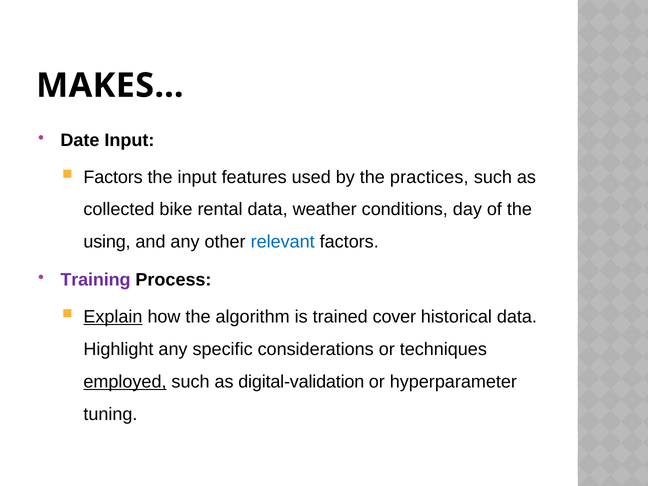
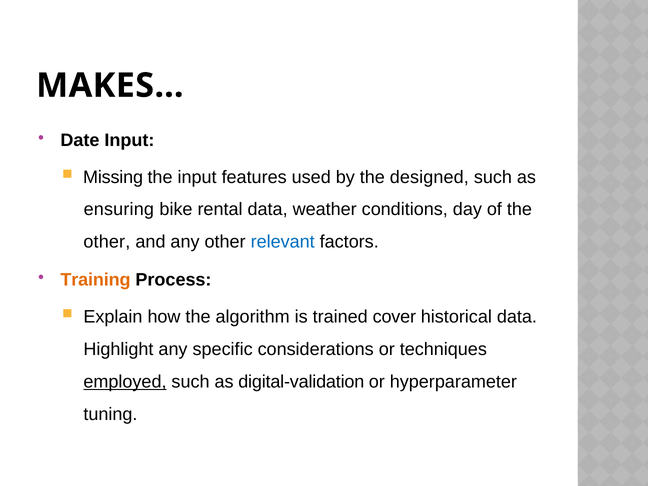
Factors at (113, 177): Factors -> Missing
practices: practices -> designed
collected: collected -> ensuring
using at (107, 242): using -> other
Training colour: purple -> orange
Explain underline: present -> none
